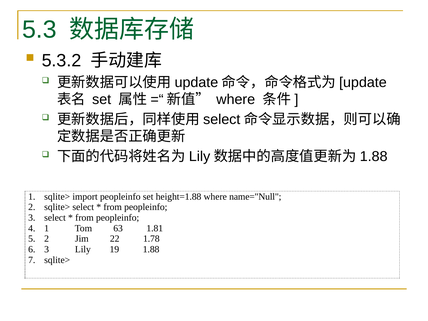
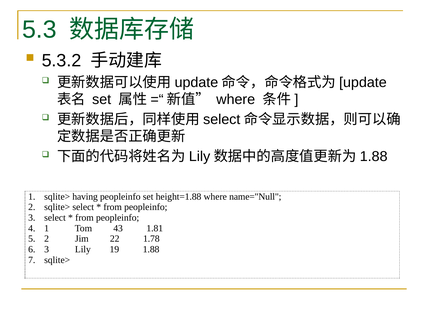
import: import -> having
63: 63 -> 43
